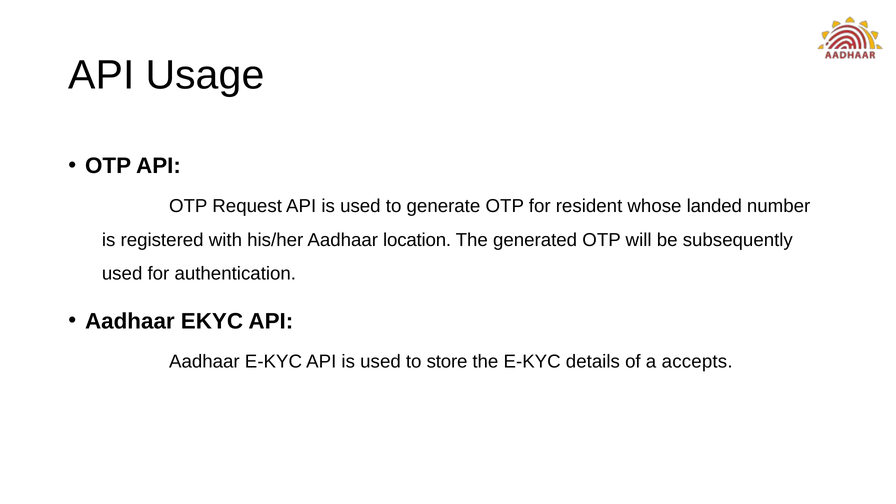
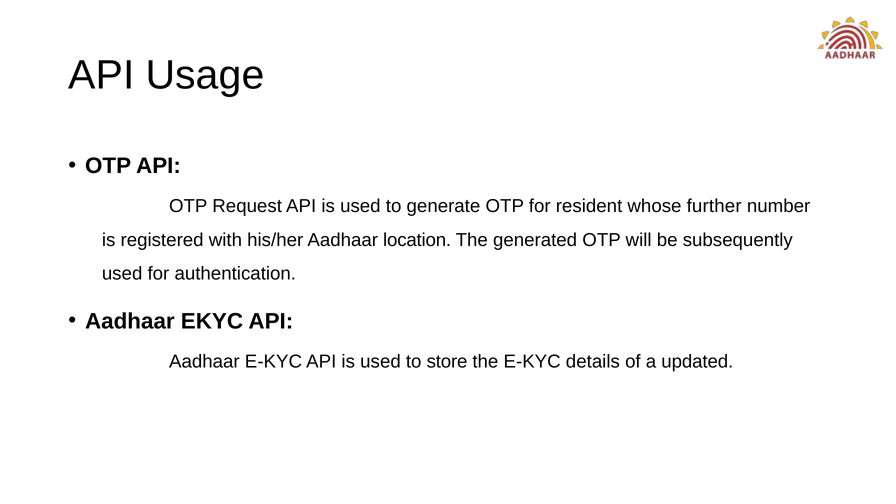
landed: landed -> further
accepts: accepts -> updated
